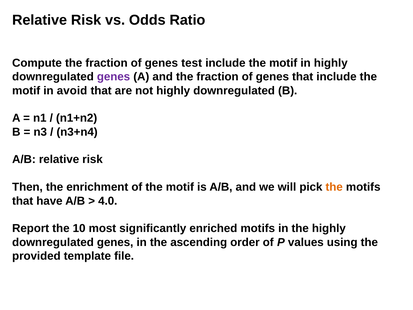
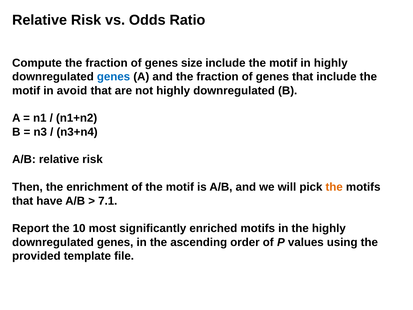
test: test -> size
genes at (114, 77) colour: purple -> blue
4.0: 4.0 -> 7.1
